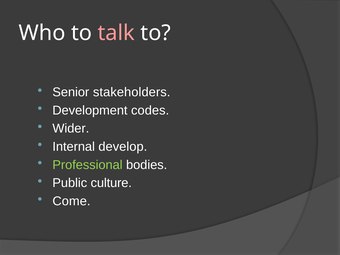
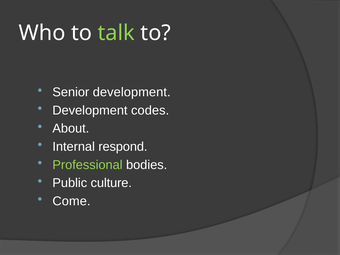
talk colour: pink -> light green
Senior stakeholders: stakeholders -> development
Wider: Wider -> About
develop: develop -> respond
